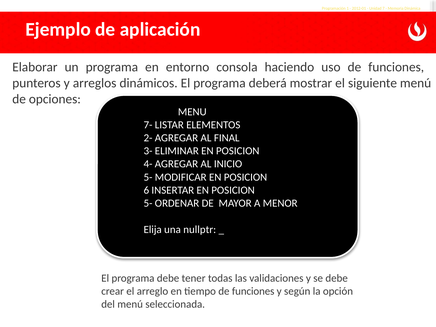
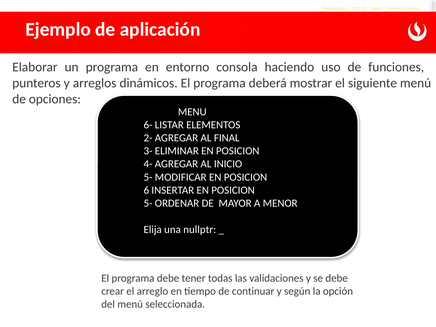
7-: 7- -> 6-
tiempo de funciones: funciones -> continuar
